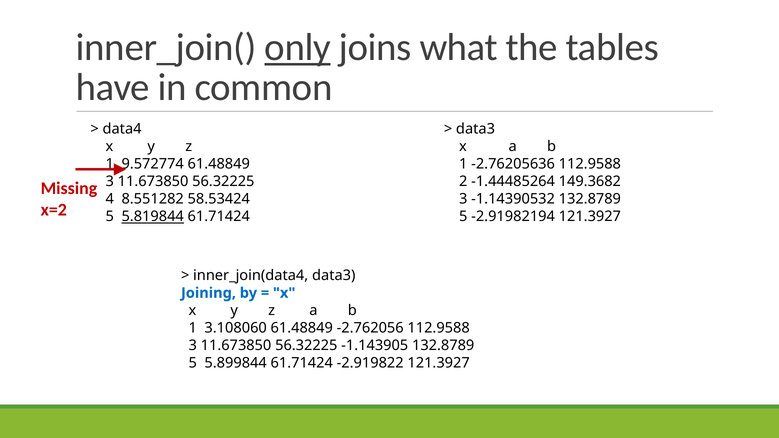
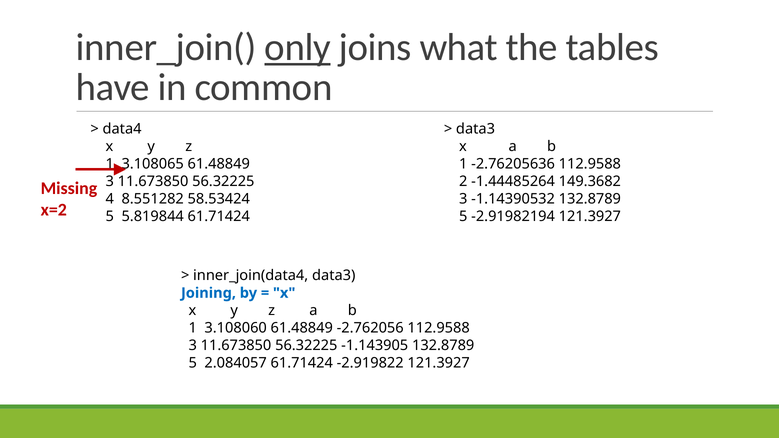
9.572774: 9.572774 -> 3.108065
5.819844 underline: present -> none
5.899844: 5.899844 -> 2.084057
